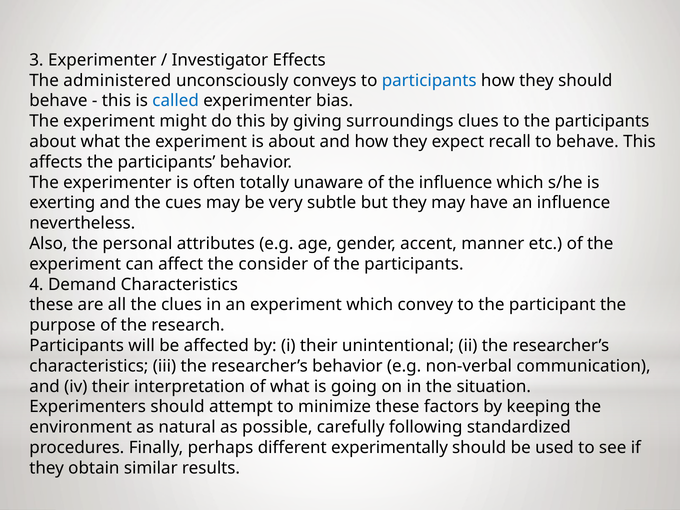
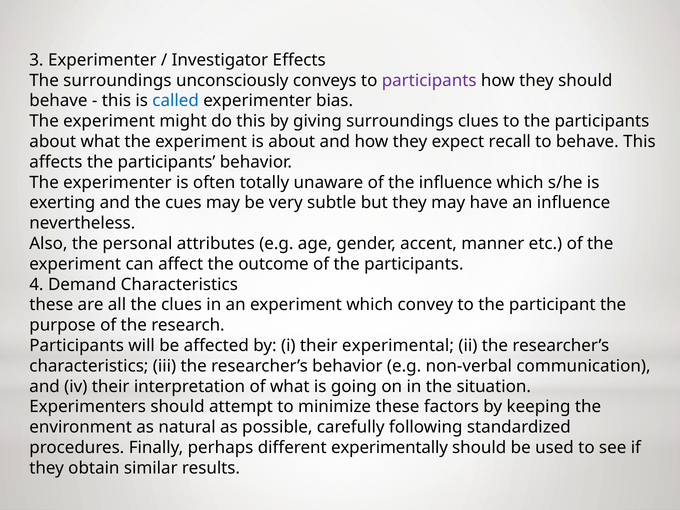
The administered: administered -> surroundings
participants at (429, 80) colour: blue -> purple
consider: consider -> outcome
unintentional: unintentional -> experimental
